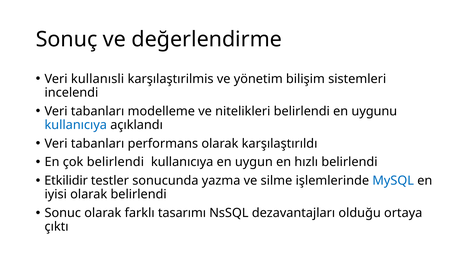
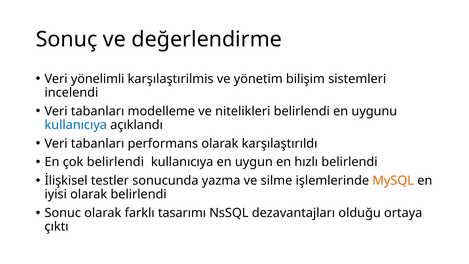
kullanısli: kullanısli -> yönelimli
Etkilidir: Etkilidir -> İlişkisel
MySQL colour: blue -> orange
